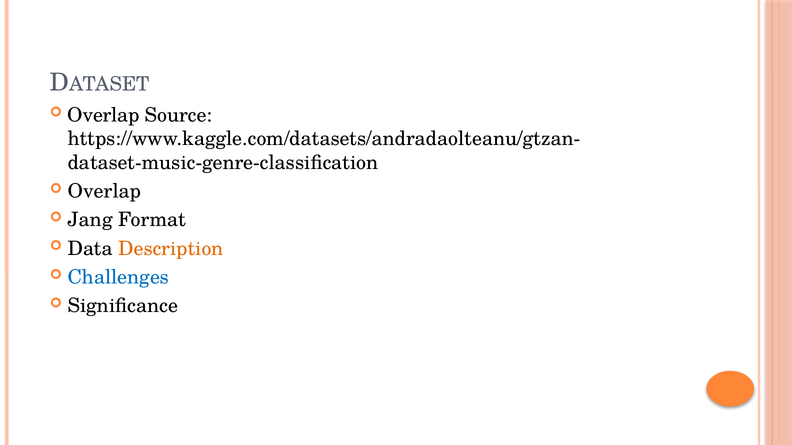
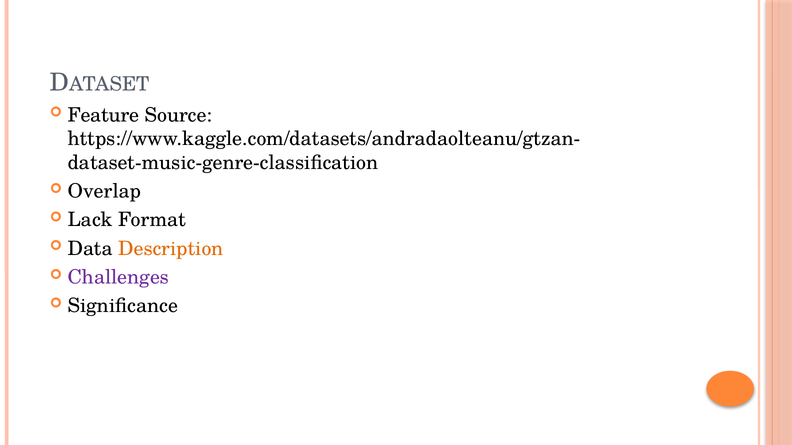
Overlap at (104, 115): Overlap -> Feature
Jang: Jang -> Lack
Challenges colour: blue -> purple
